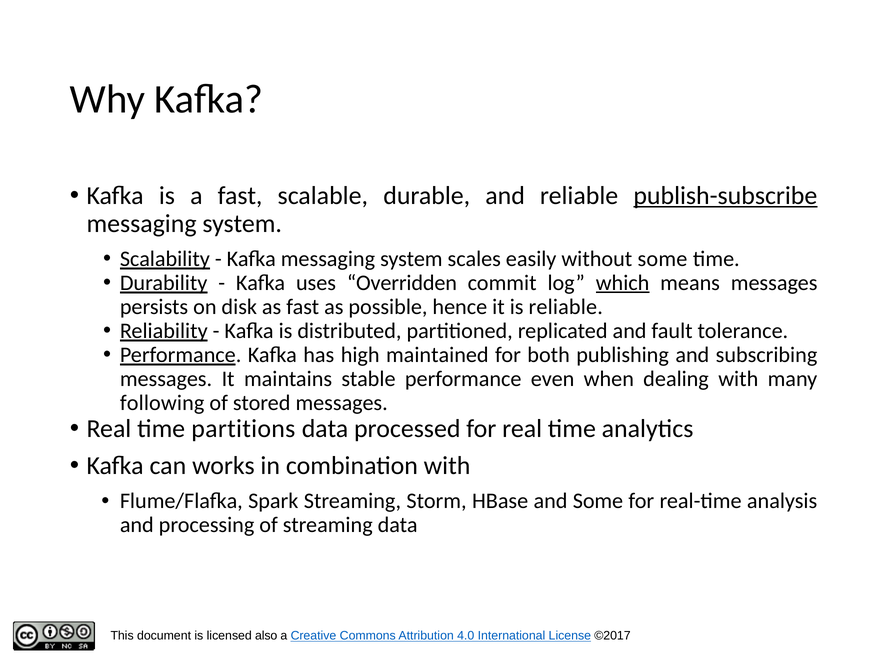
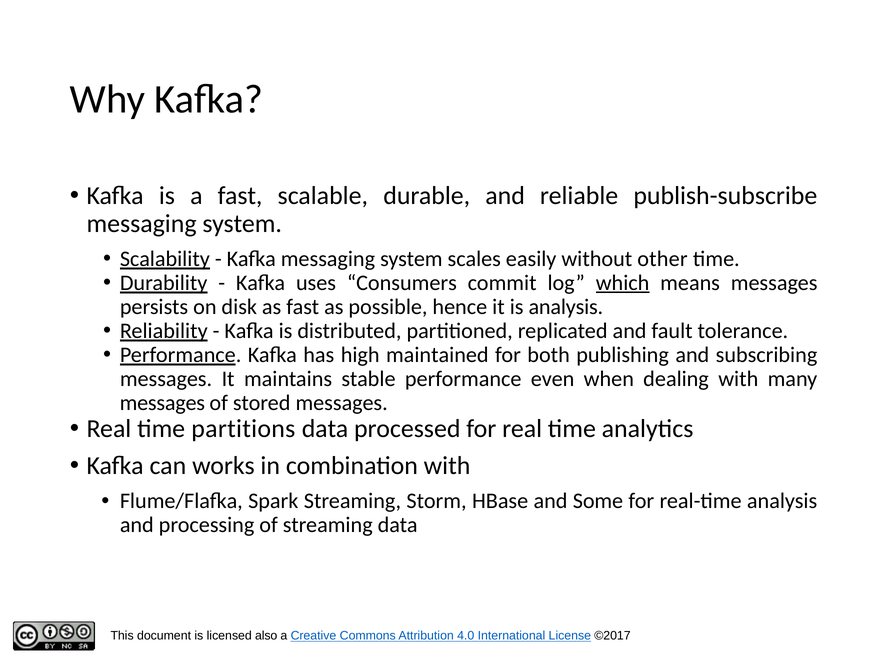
publish-subscribe underline: present -> none
without some: some -> other
Overridden: Overridden -> Consumers
is reliable: reliable -> analysis
following at (162, 403): following -> messages
